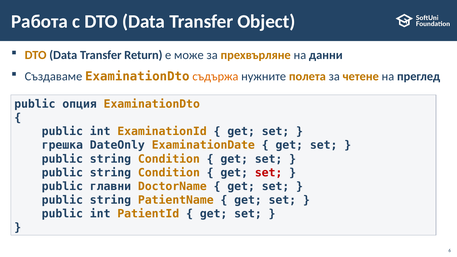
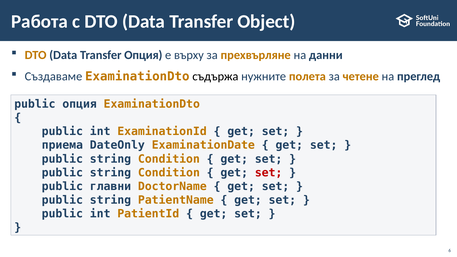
Transfer Return: Return -> Опция
може: може -> върху
съдържа colour: orange -> black
грешка: грешка -> приема
